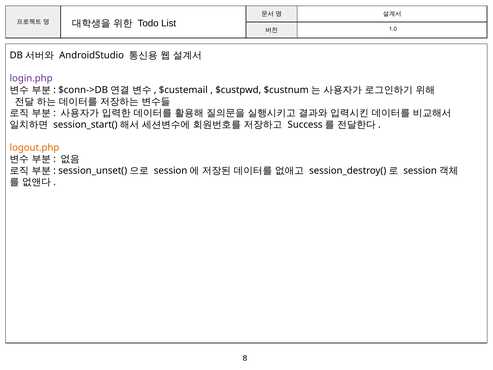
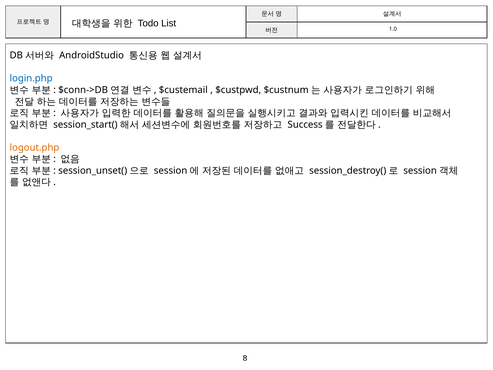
login.php colour: purple -> blue
